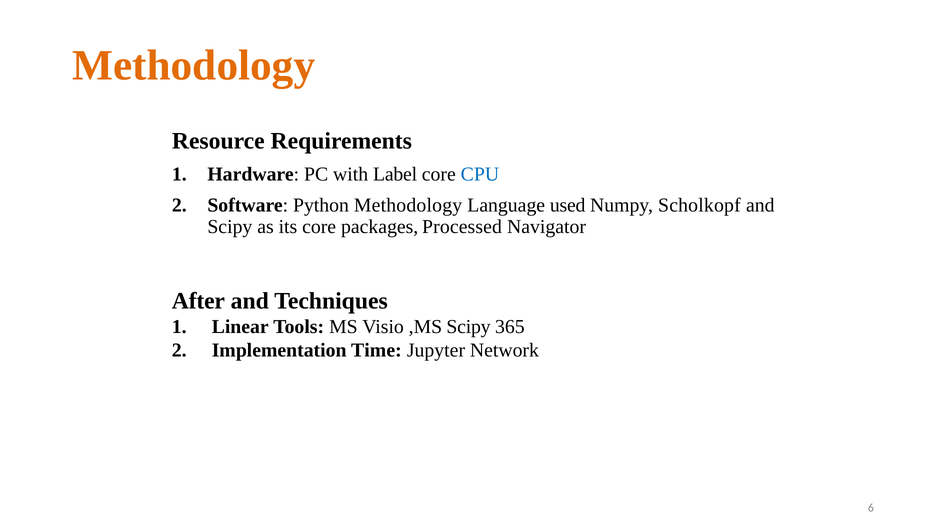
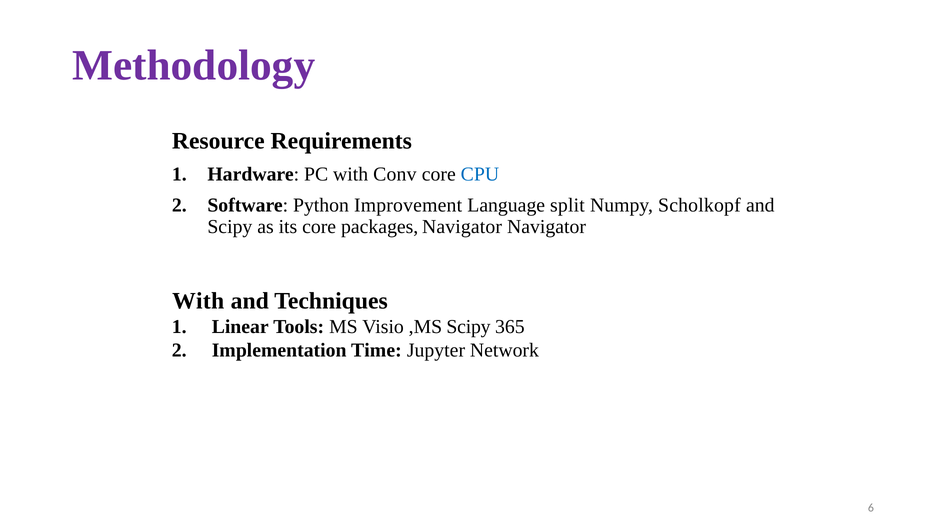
Methodology at (194, 65) colour: orange -> purple
Label: Label -> Conv
Python Methodology: Methodology -> Improvement
used: used -> split
packages Processed: Processed -> Navigator
After at (198, 301): After -> With
